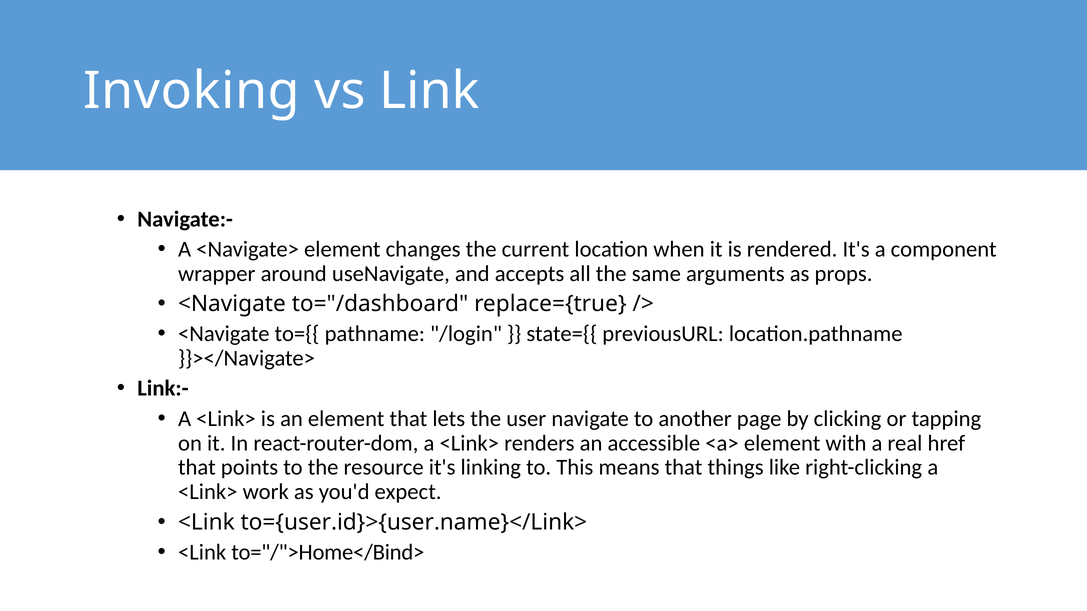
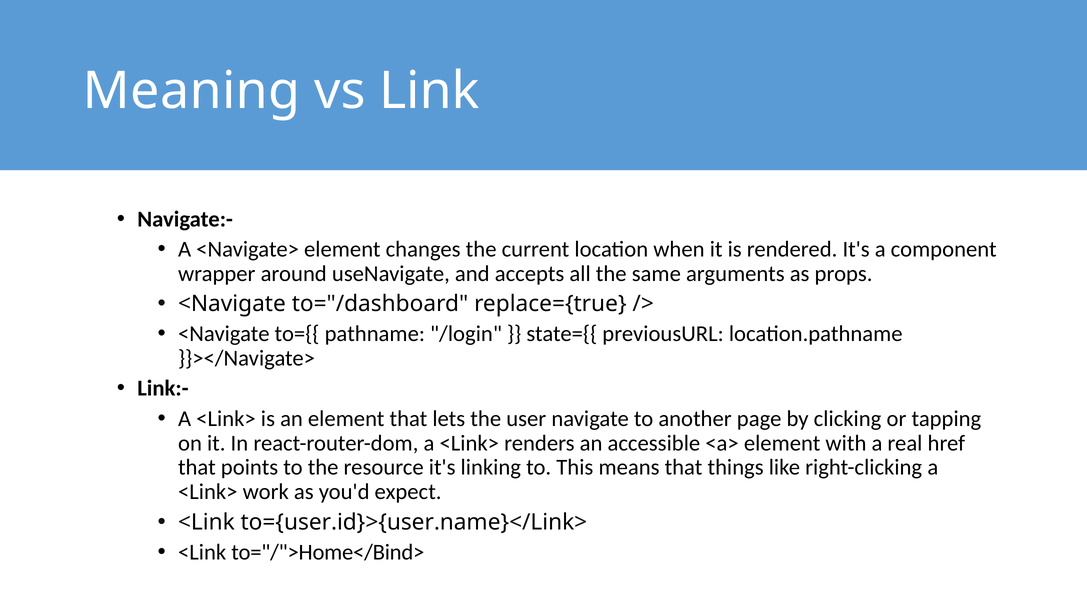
Invoking: Invoking -> Meaning
